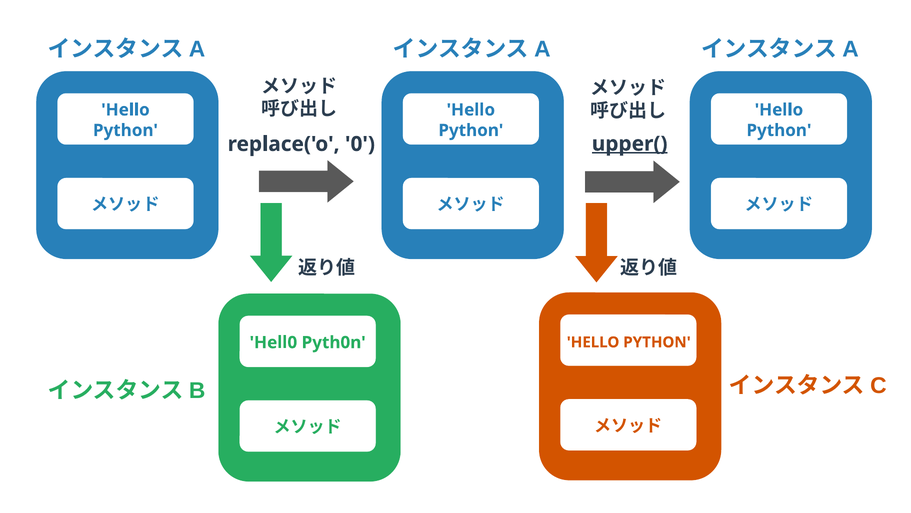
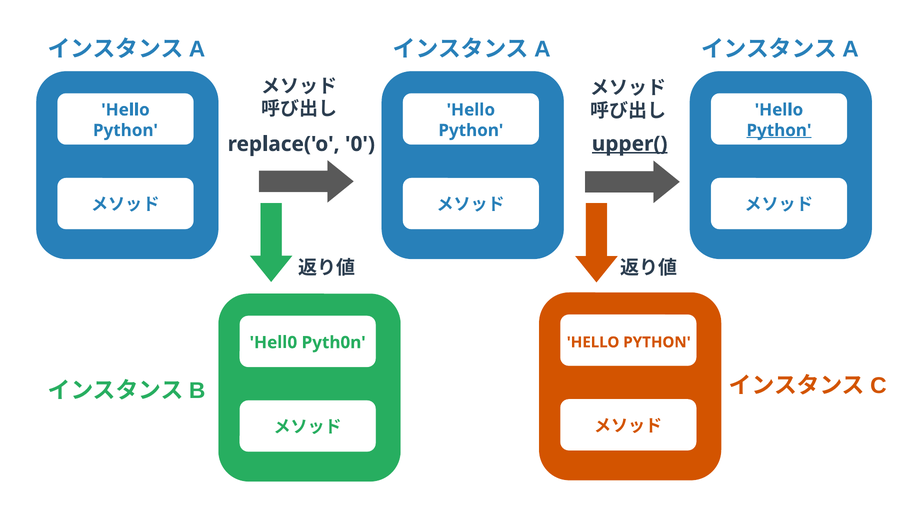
Python at (779, 130) underline: none -> present
